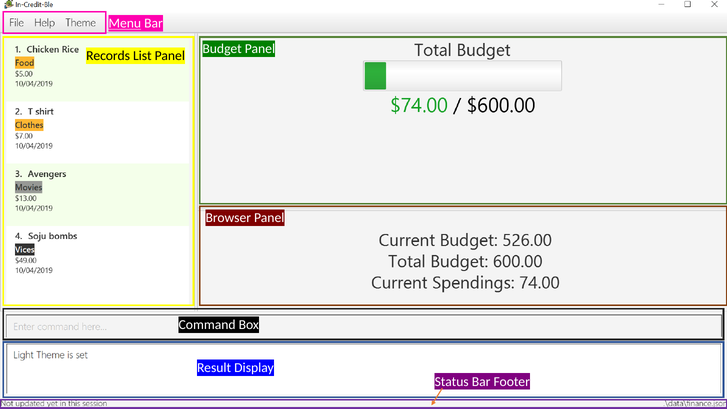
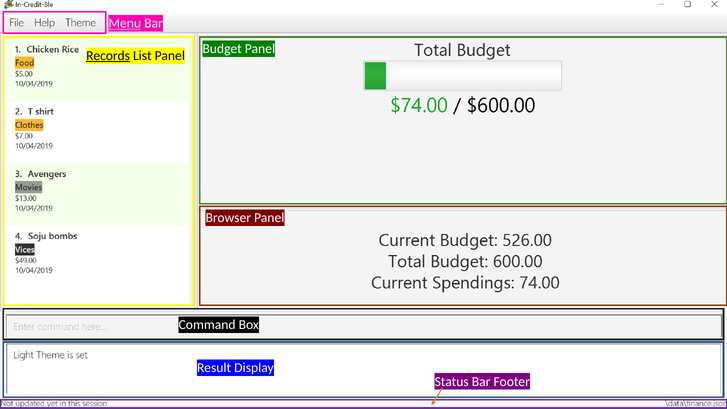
Records underline: none -> present
